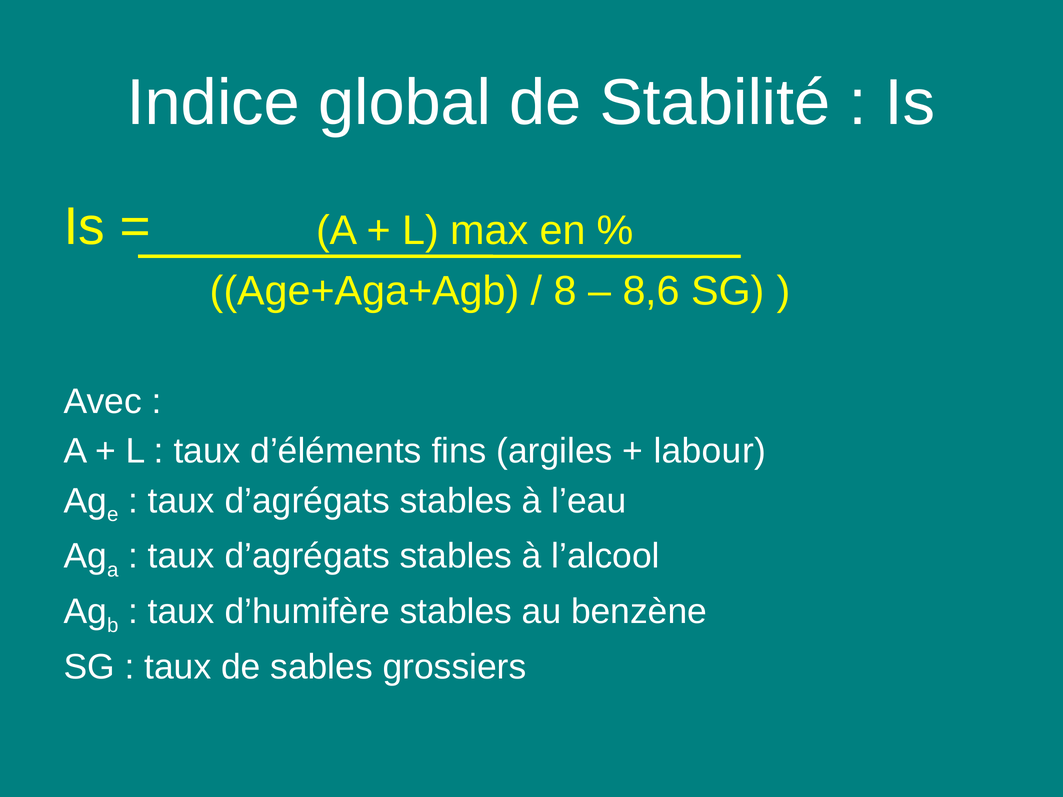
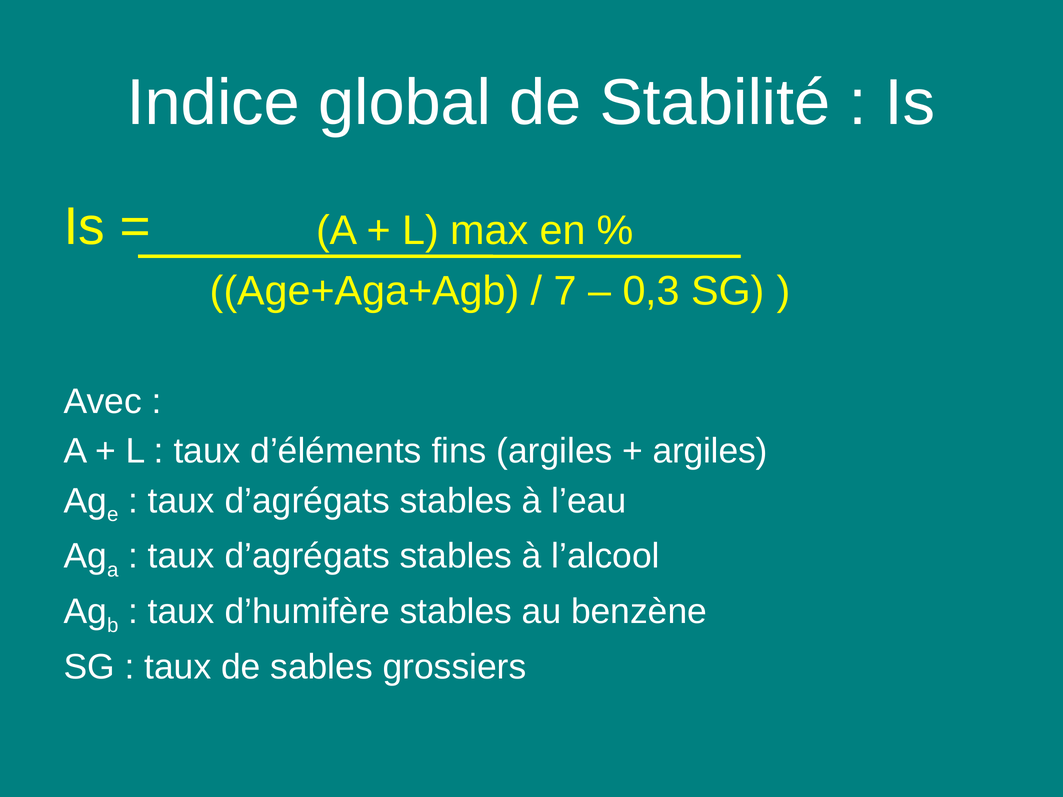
8: 8 -> 7
8,6: 8,6 -> 0,3
labour at (710, 451): labour -> argiles
